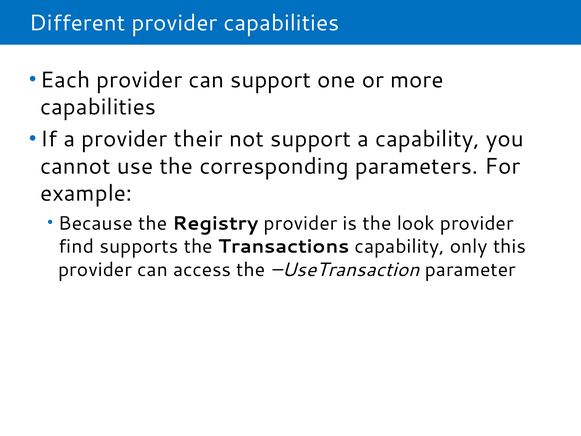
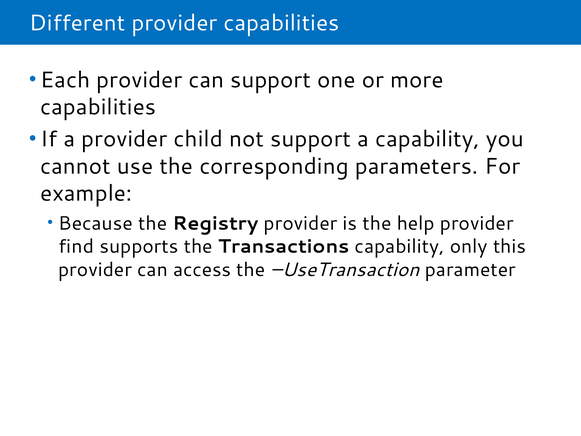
their: their -> child
look: look -> help
